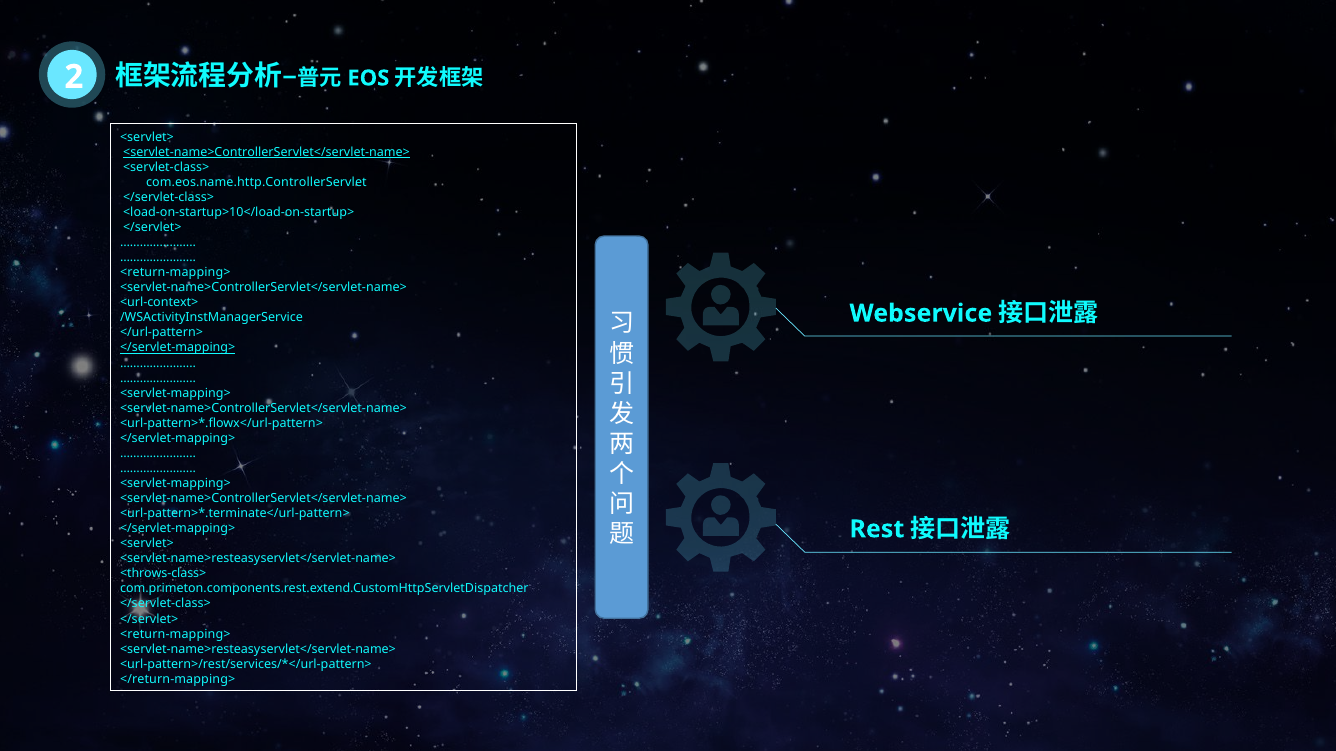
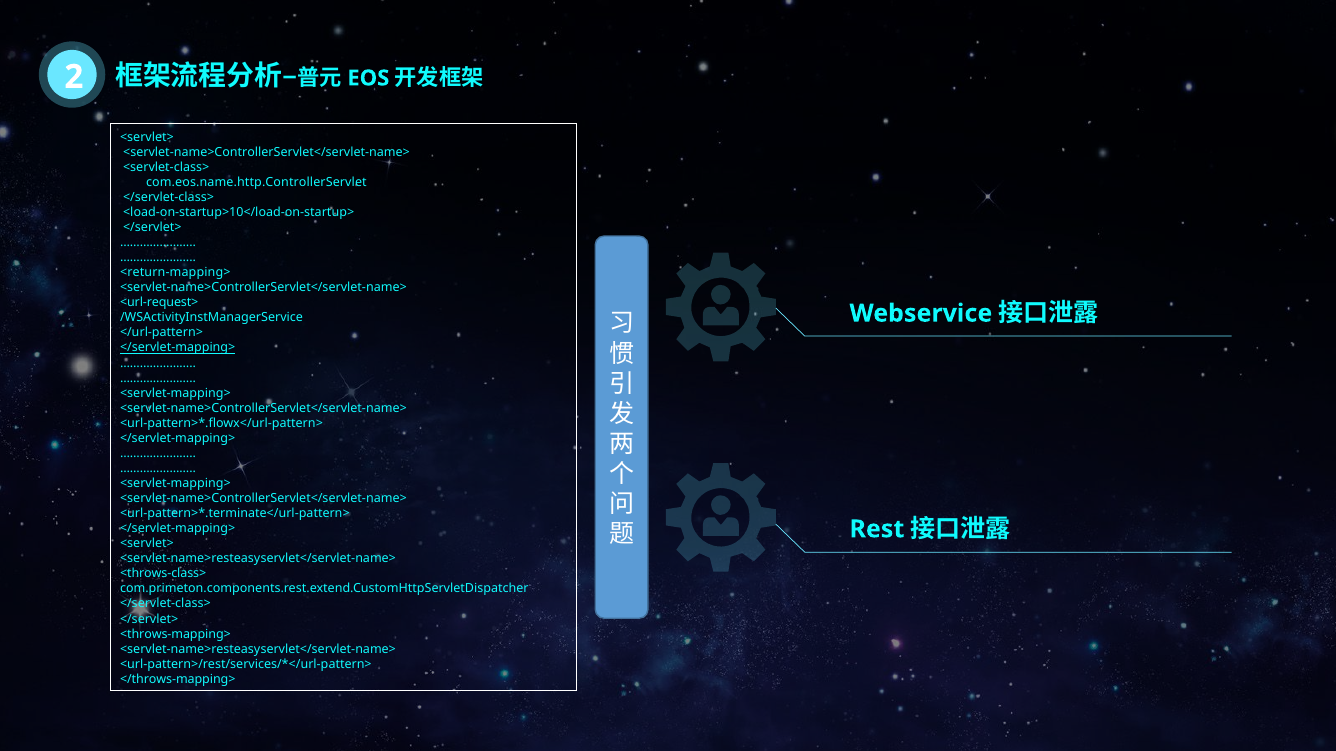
<servlet-name>ControllerServlet</servlet-name> at (267, 152) underline: present -> none
<url-context>: <url-context> -> <url-request>
<return-mapping> at (175, 634): <return-mapping> -> <throws-mapping>
</return-mapping>: </return-mapping> -> </throws-mapping>
